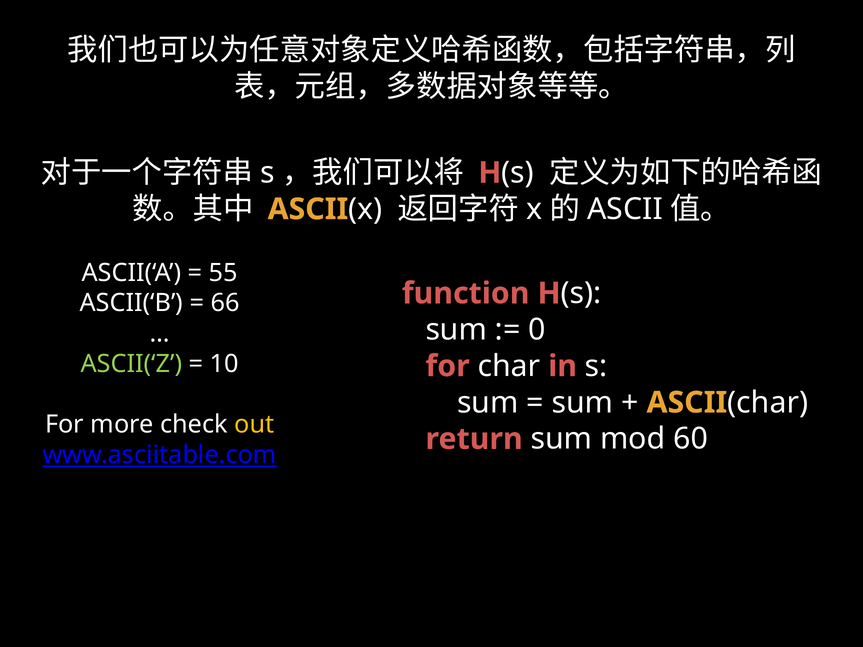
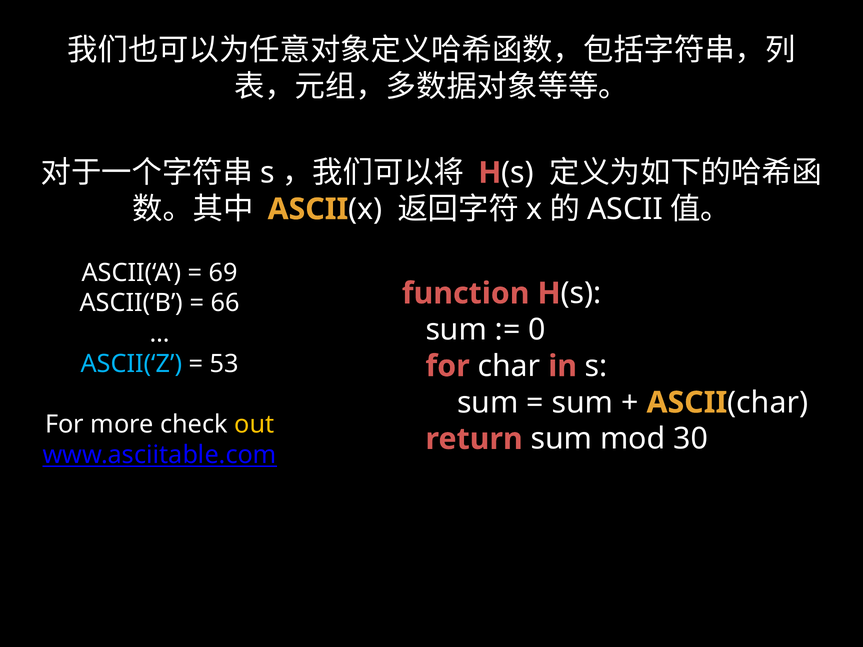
55: 55 -> 69
ASCII(‘Z colour: light green -> light blue
10: 10 -> 53
60: 60 -> 30
